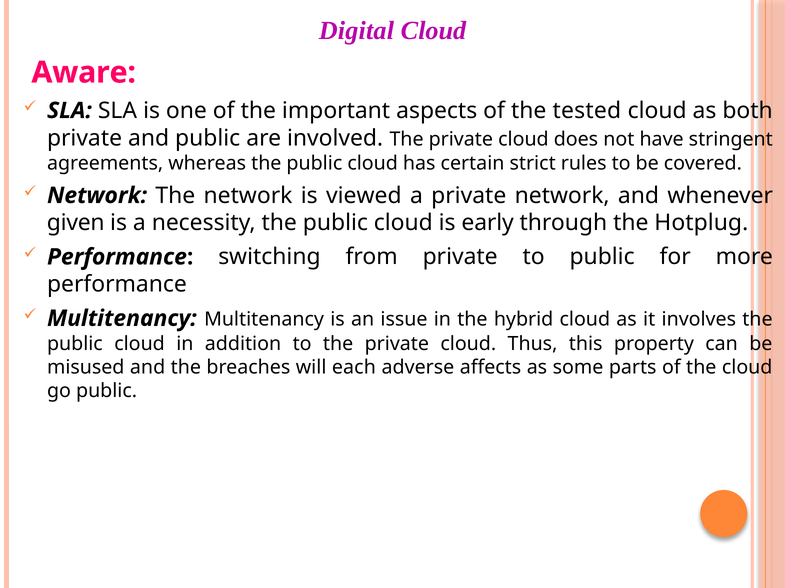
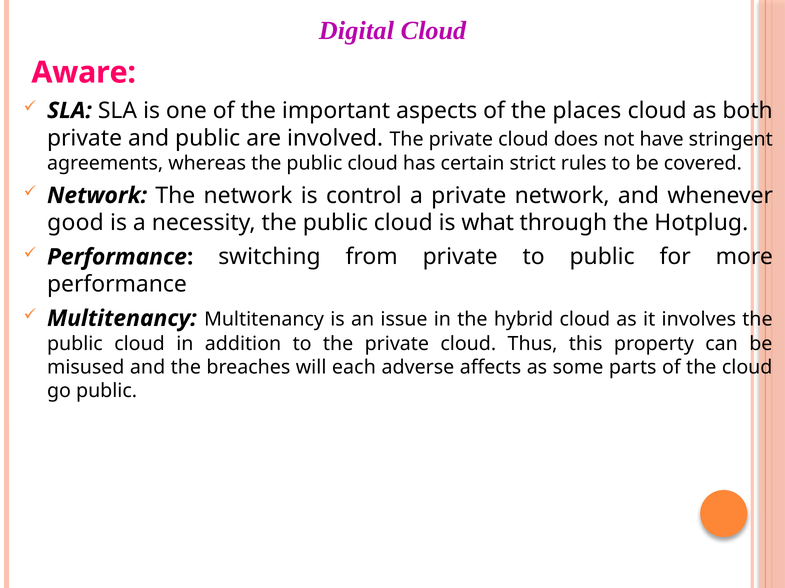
tested: tested -> places
viewed: viewed -> control
given: given -> good
early: early -> what
